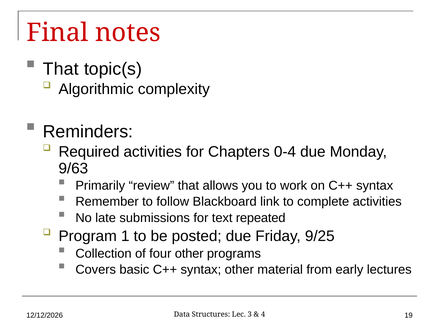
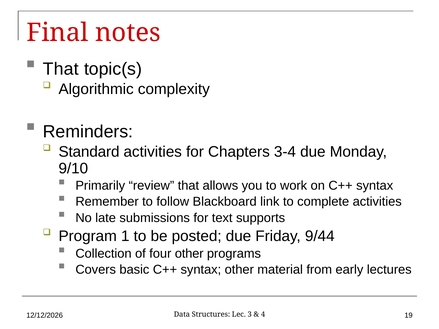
Required: Required -> Standard
0-4: 0-4 -> 3-4
9/63: 9/63 -> 9/10
repeated: repeated -> supports
9/25: 9/25 -> 9/44
